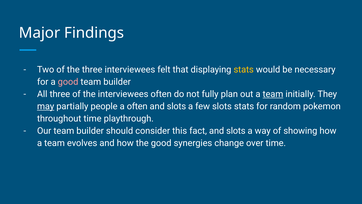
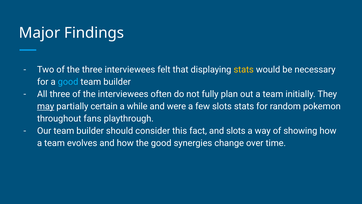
good at (68, 82) colour: pink -> light blue
team at (273, 94) underline: present -> none
people: people -> certain
a often: often -> while
slots at (176, 106): slots -> were
throughout time: time -> fans
